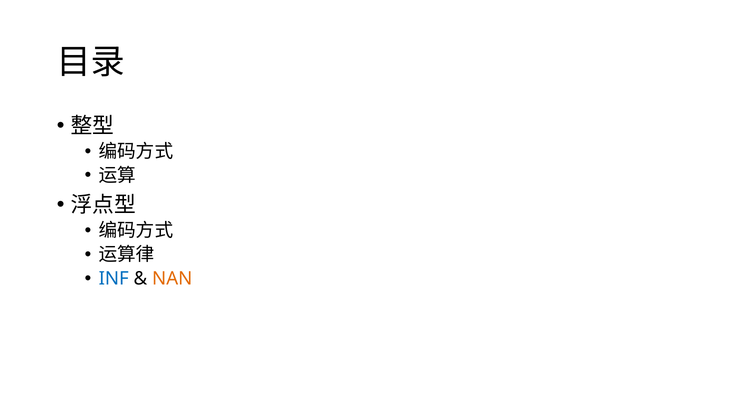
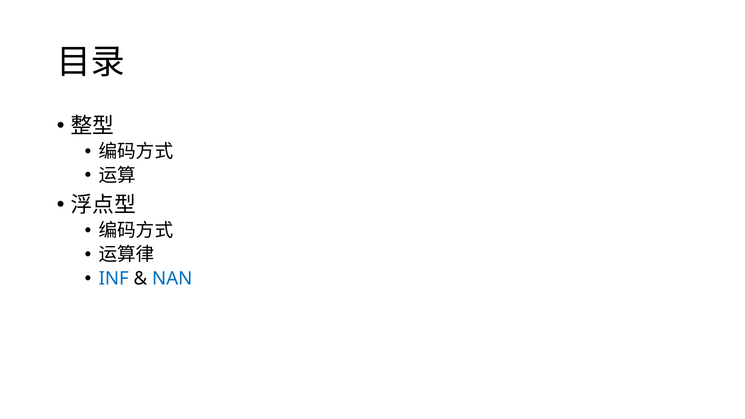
NAN colour: orange -> blue
